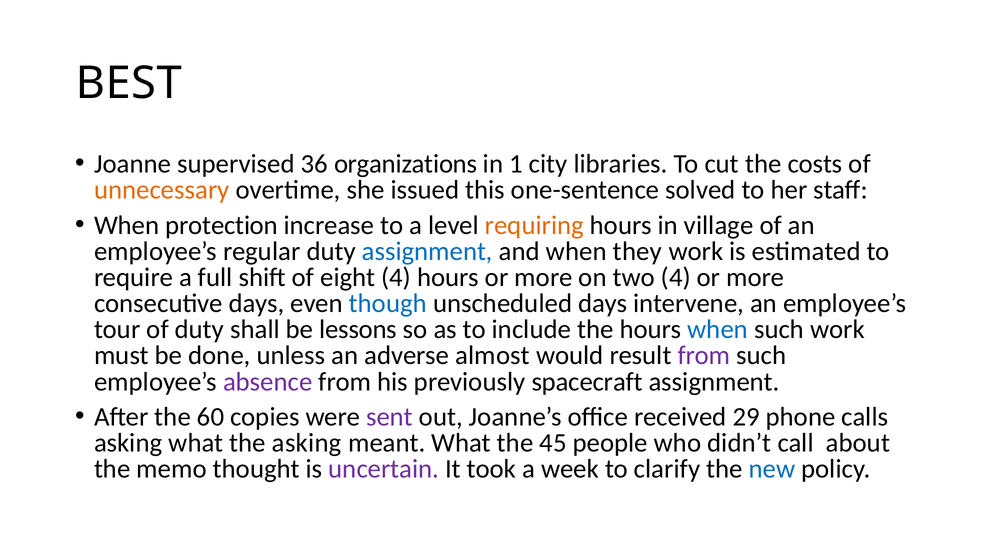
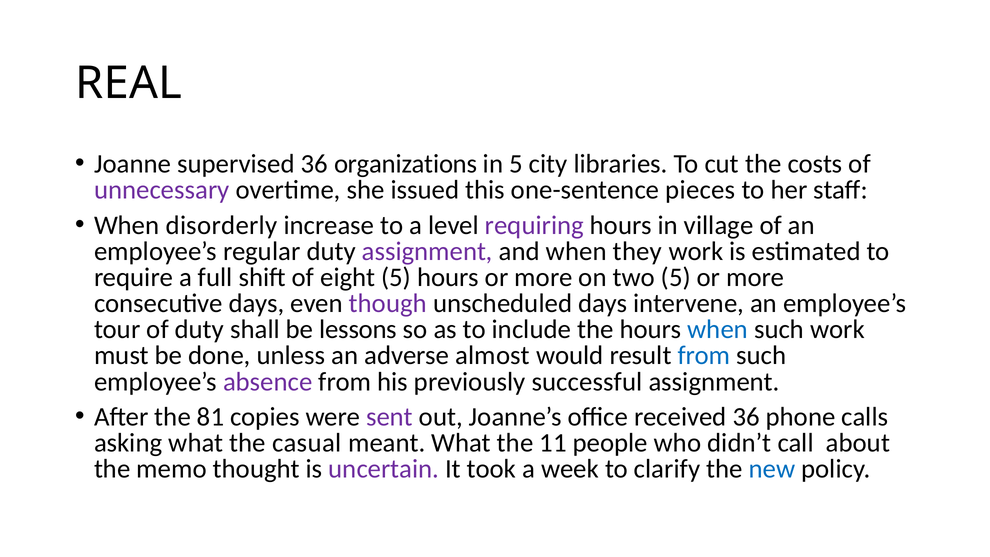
BEST: BEST -> REAL
in 1: 1 -> 5
unnecessary colour: orange -> purple
solved: solved -> pieces
protection: protection -> disorderly
requiring colour: orange -> purple
assignment at (427, 251) colour: blue -> purple
eight 4: 4 -> 5
two 4: 4 -> 5
though colour: blue -> purple
from at (704, 356) colour: purple -> blue
spacecraft: spacecraft -> successful
60: 60 -> 81
received 29: 29 -> 36
the asking: asking -> casual
45: 45 -> 11
